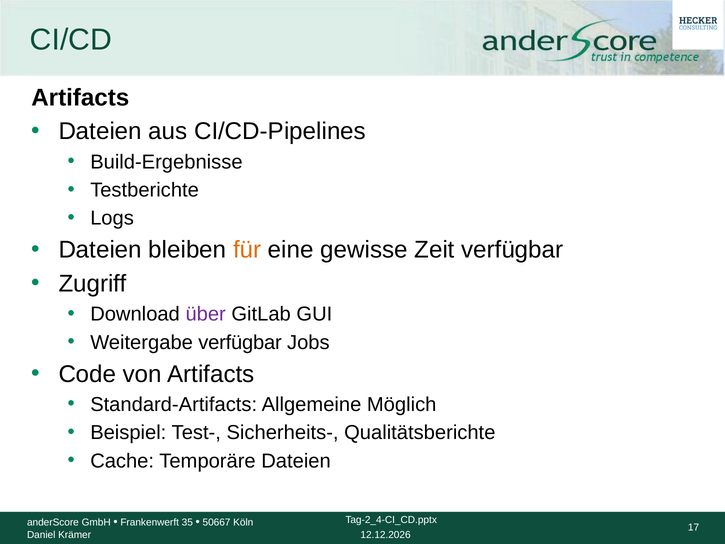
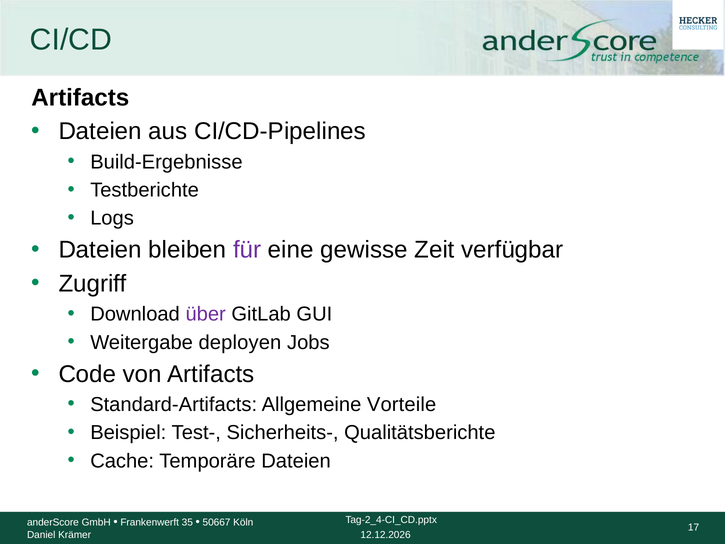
für colour: orange -> purple
Weitergabe verfügbar: verfügbar -> deployen
Möglich: Möglich -> Vorteile
